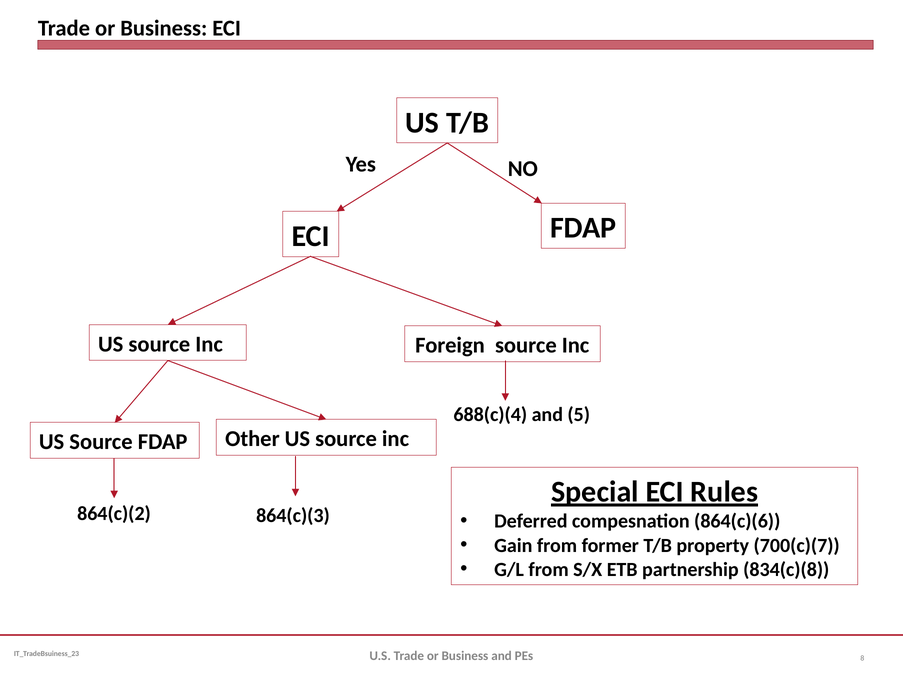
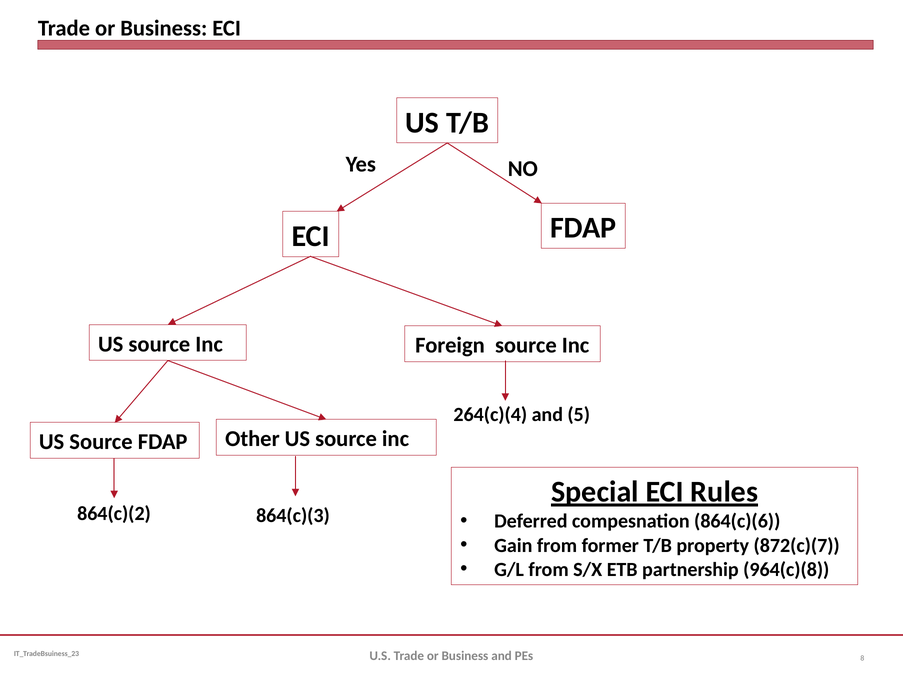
688(c)(4: 688(c)(4 -> 264(c)(4
700(c)(7: 700(c)(7 -> 872(c)(7
834(c)(8: 834(c)(8 -> 964(c)(8
